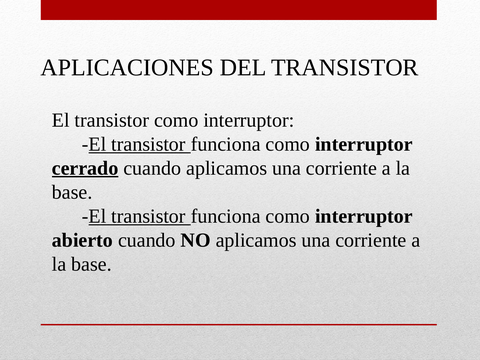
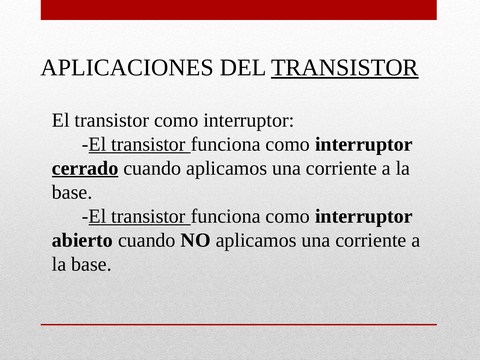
TRANSISTOR at (345, 68) underline: none -> present
